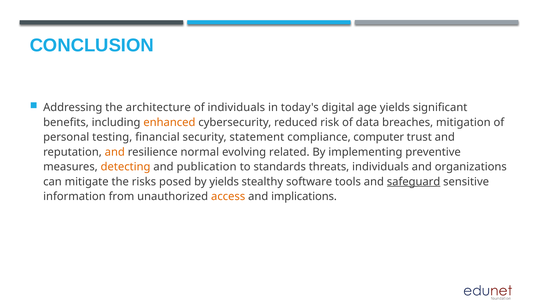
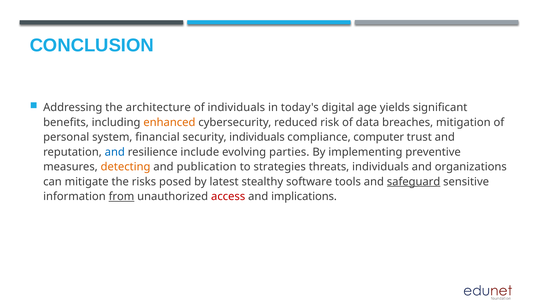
testing: testing -> system
security statement: statement -> individuals
and at (115, 152) colour: orange -> blue
normal: normal -> include
related: related -> parties
standards: standards -> strategies
by yields: yields -> latest
from underline: none -> present
access colour: orange -> red
